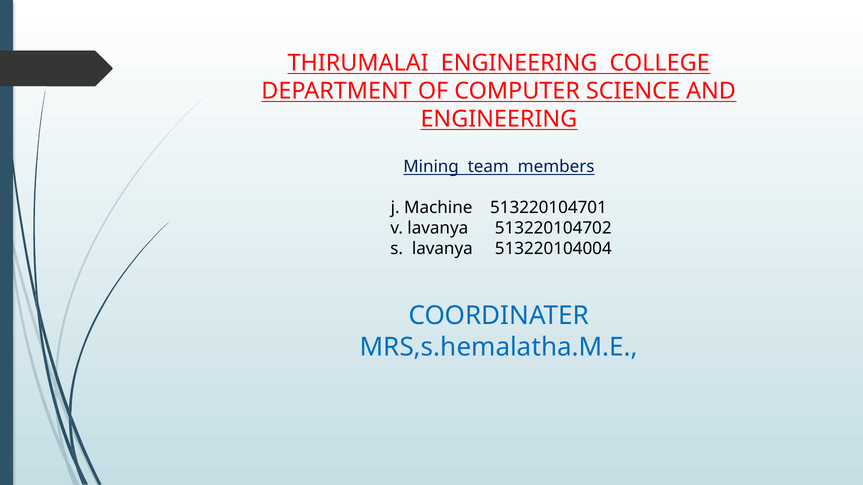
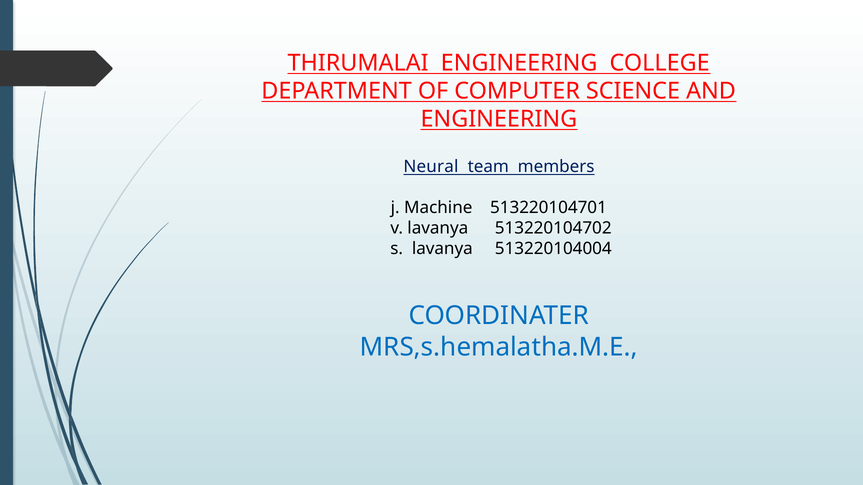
Mining: Mining -> Neural
